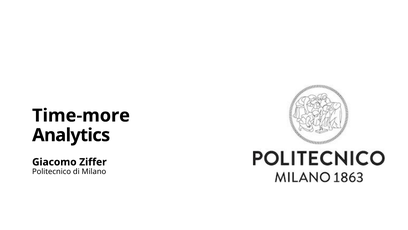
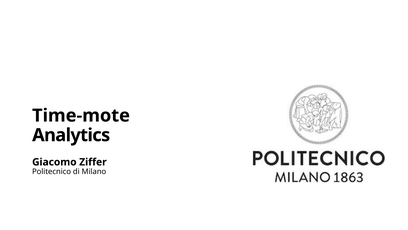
Time-more: Time-more -> Time-mote
